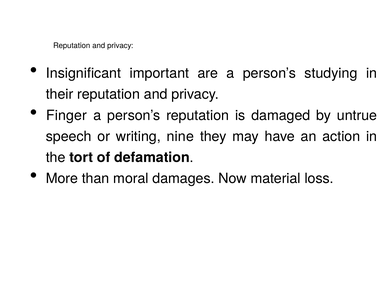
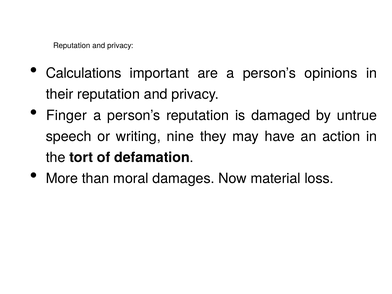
Insignificant: Insignificant -> Calculations
studying: studying -> opinions
